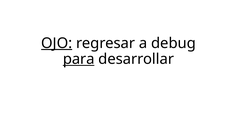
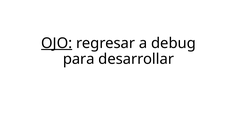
para underline: present -> none
